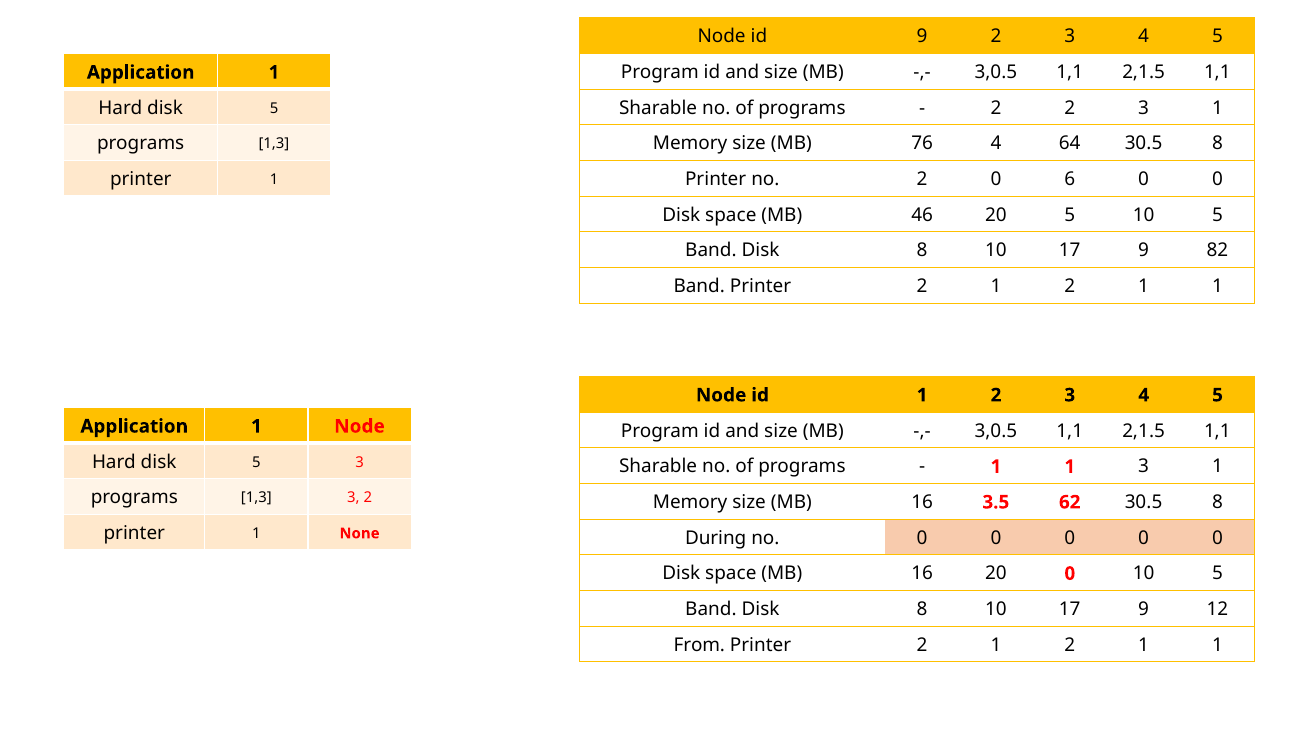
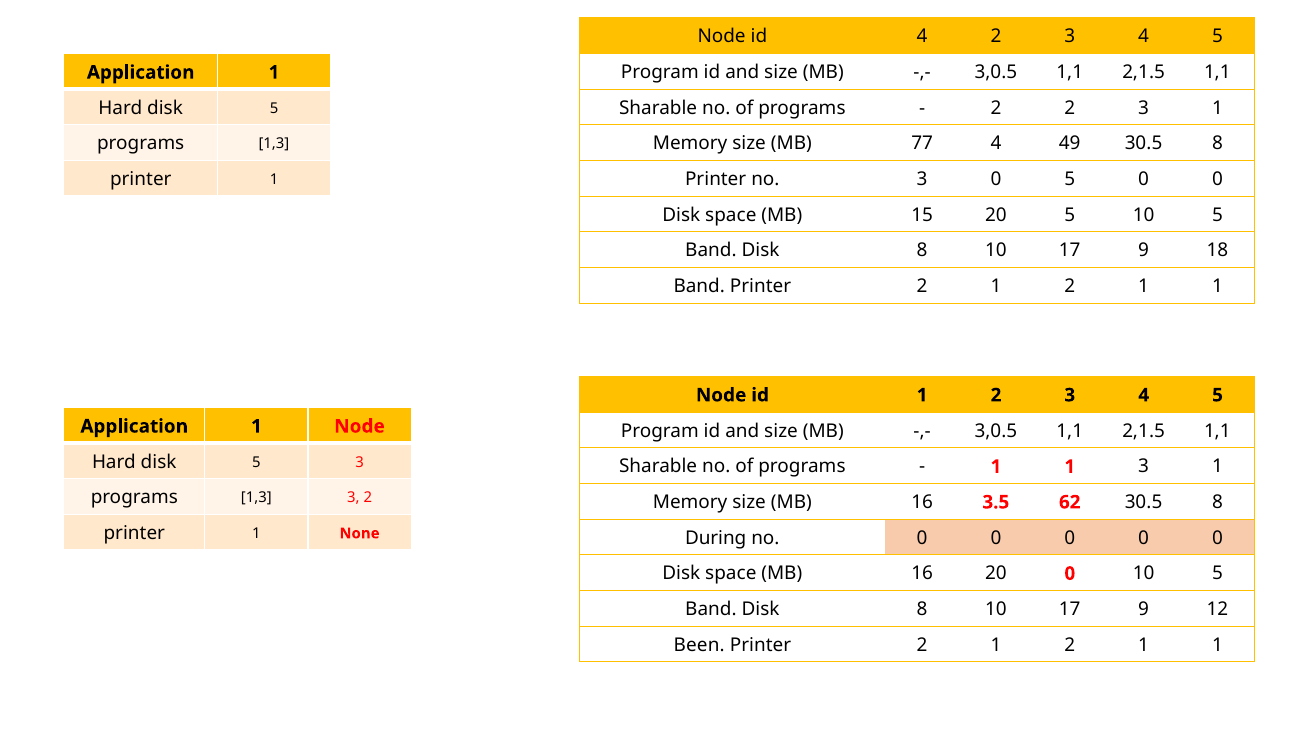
id 9: 9 -> 4
76: 76 -> 77
64: 64 -> 49
no 2: 2 -> 3
0 6: 6 -> 5
46: 46 -> 15
82: 82 -> 18
From: From -> Been
